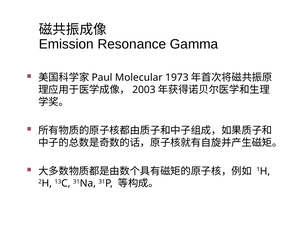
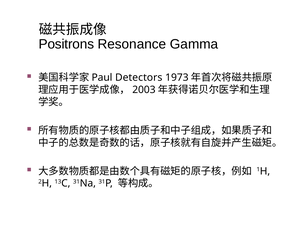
Emission: Emission -> Positrons
Molecular: Molecular -> Detectors
